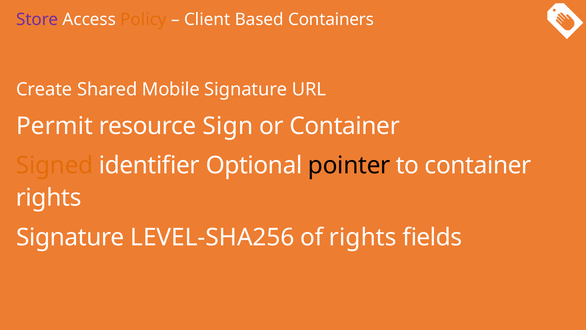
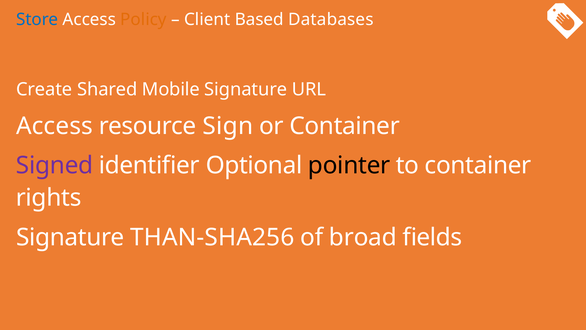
Store colour: purple -> blue
Containers: Containers -> Databases
Permit at (55, 126): Permit -> Access
Signed colour: orange -> purple
LEVEL-SHA256: LEVEL-SHA256 -> THAN-SHA256
of rights: rights -> broad
